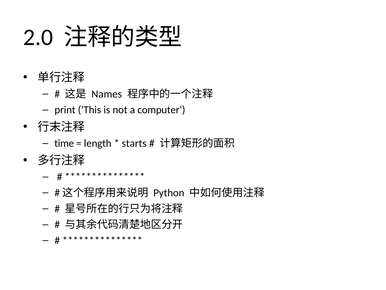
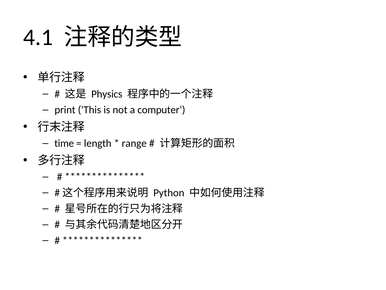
2.0: 2.0 -> 4.1
Names: Names -> Physics
starts: starts -> range
